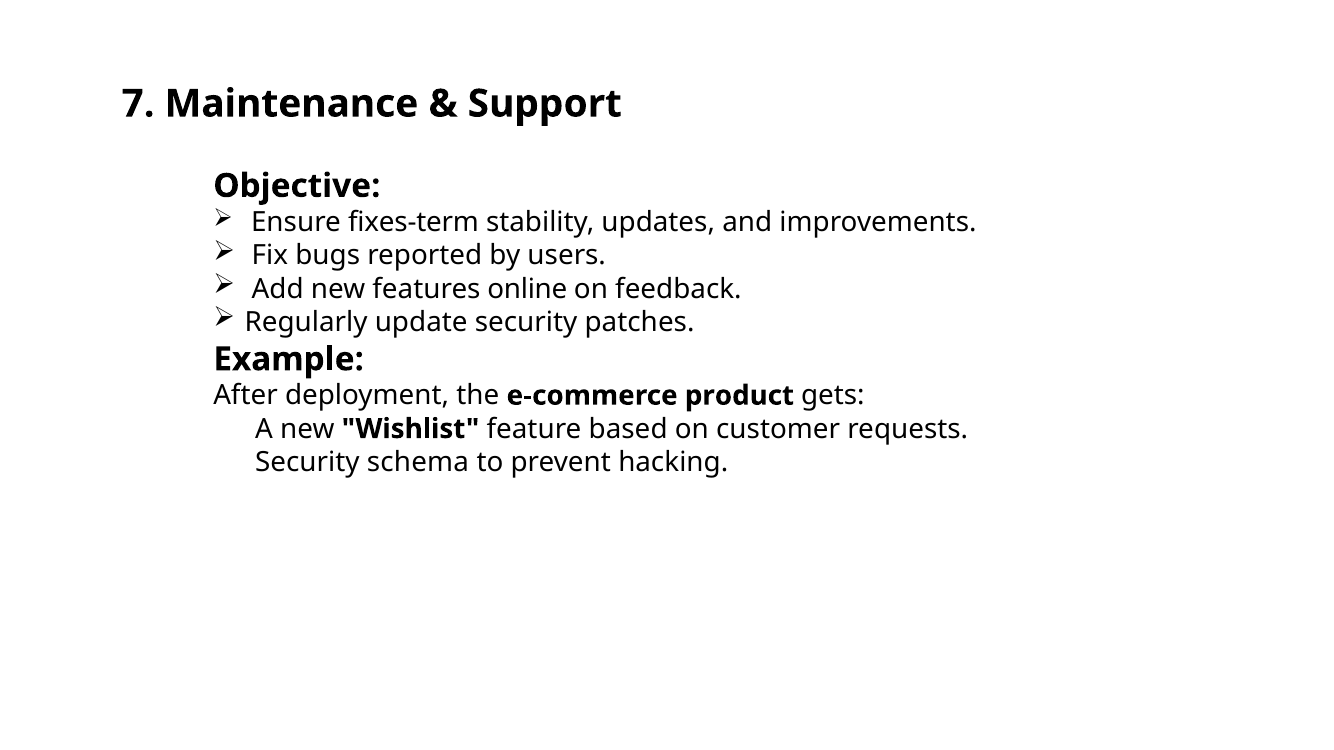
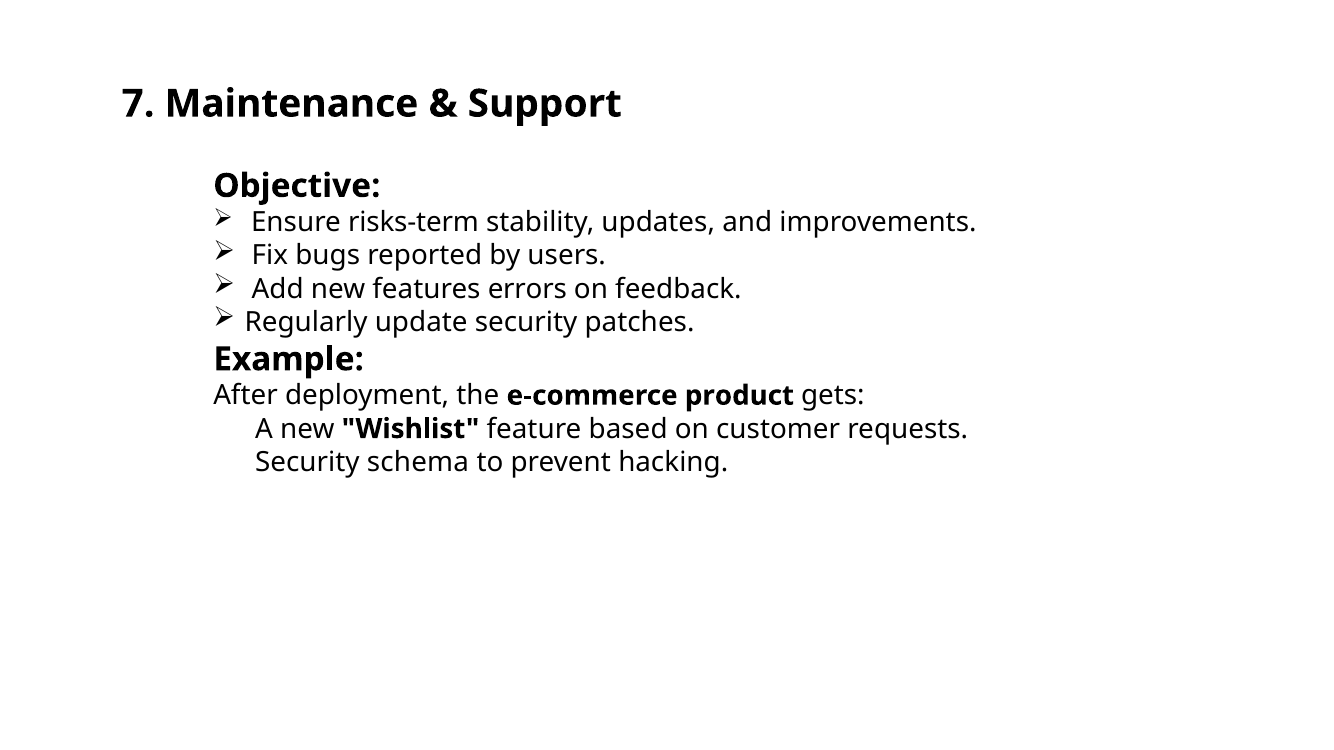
fixes-term: fixes-term -> risks-term
online: online -> errors
